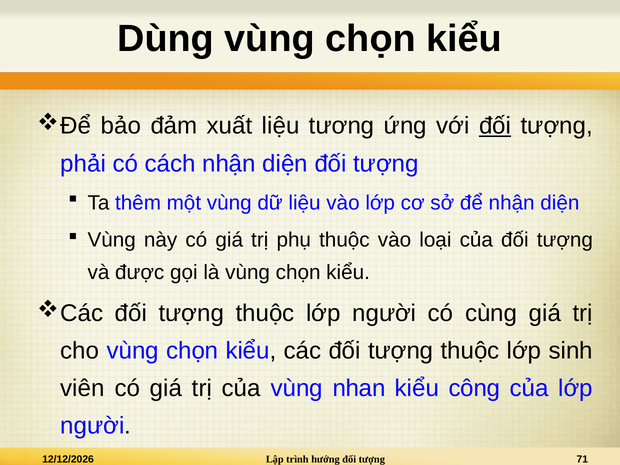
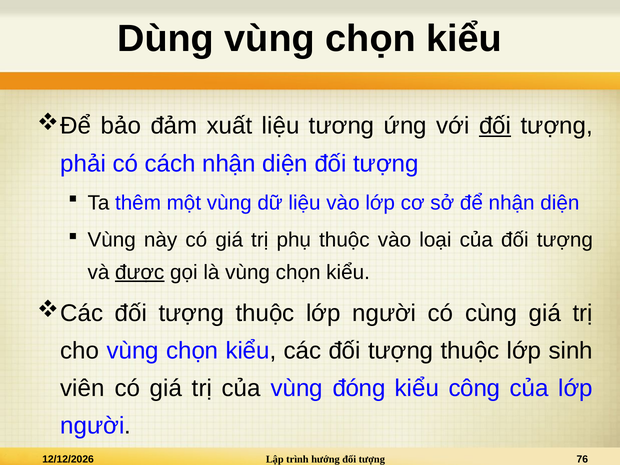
được underline: none -> present
nhan: nhan -> đóng
71: 71 -> 76
